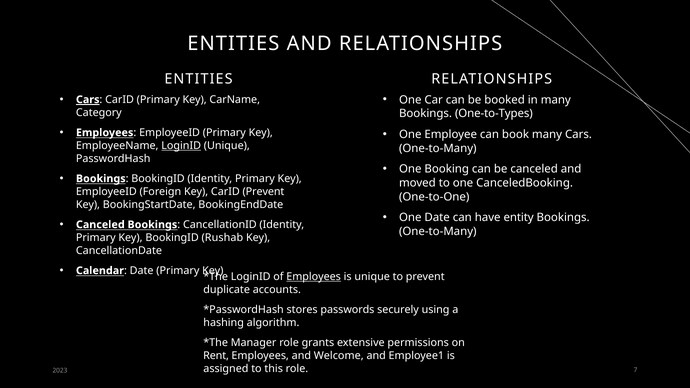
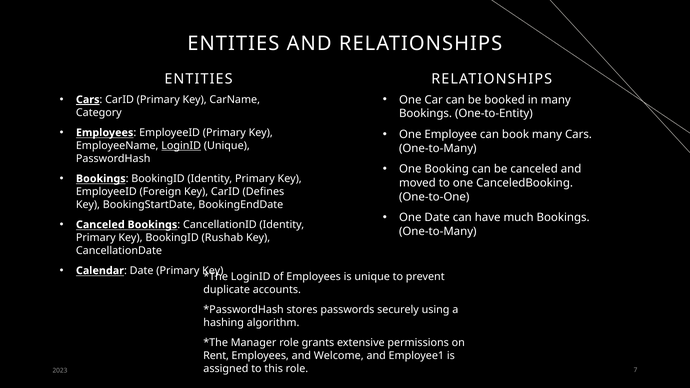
One-to-Types: One-to-Types -> One-to-Entity
CarID Prevent: Prevent -> Defines
entity: entity -> much
Employees at (314, 277) underline: present -> none
